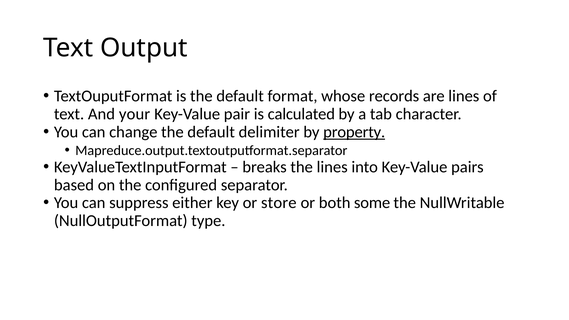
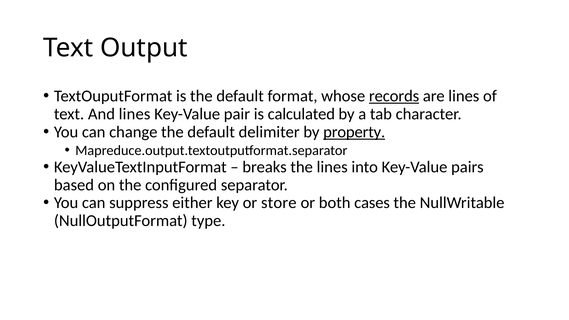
records underline: none -> present
And your: your -> lines
some: some -> cases
